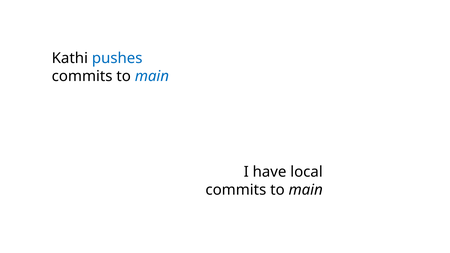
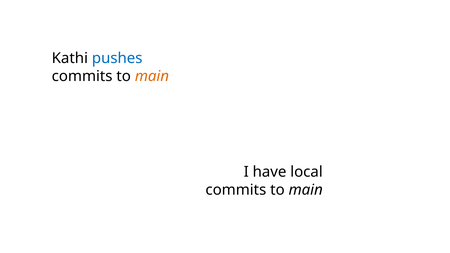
main at (152, 76) colour: blue -> orange
